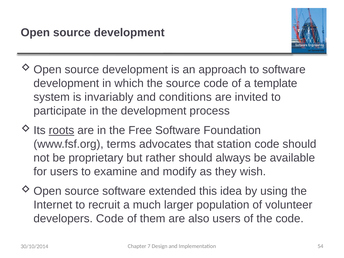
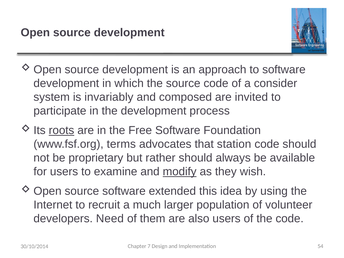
template: template -> consider
conditions: conditions -> composed
modify underline: none -> present
developers Code: Code -> Need
